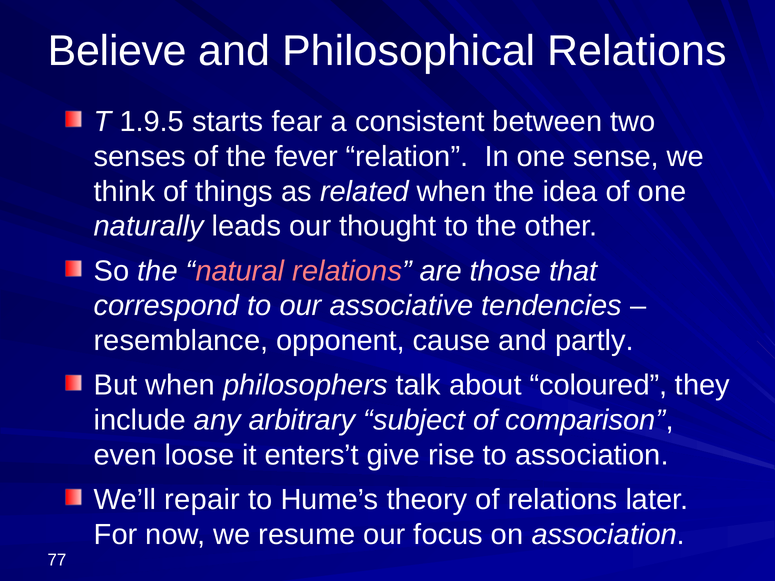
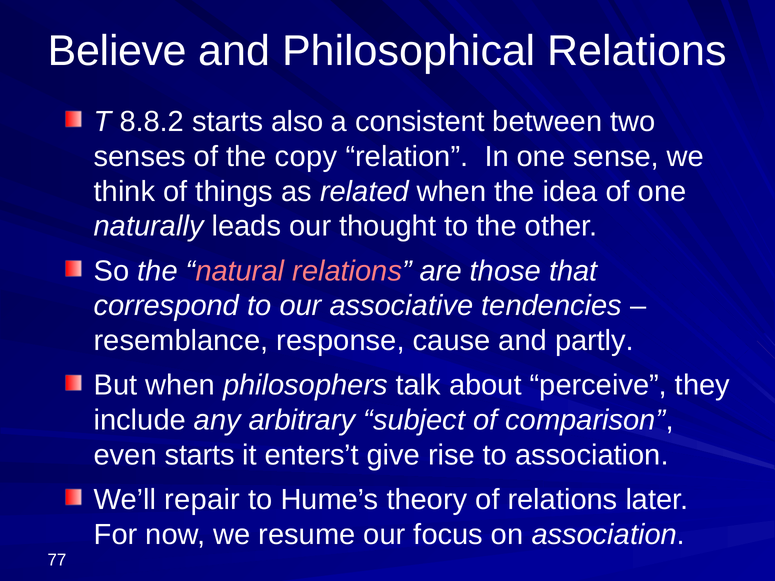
1.9.5: 1.9.5 -> 8.8.2
fear: fear -> also
fever: fever -> copy
opponent: opponent -> response
coloured: coloured -> perceive
even loose: loose -> starts
